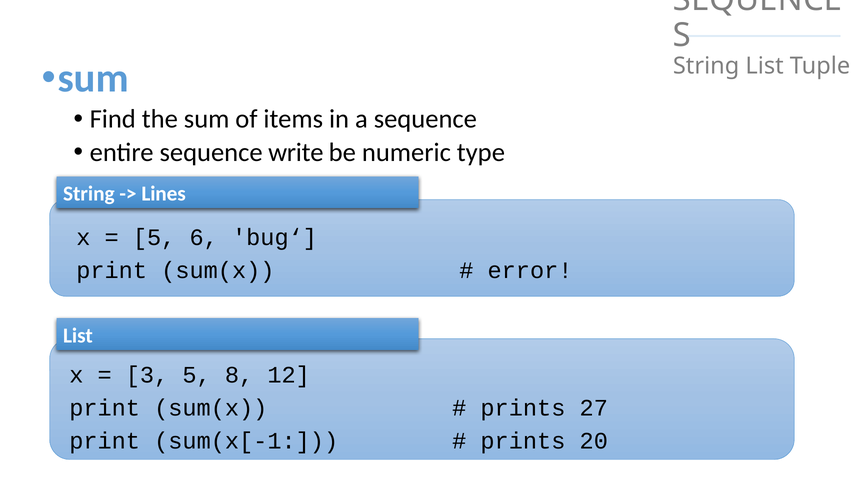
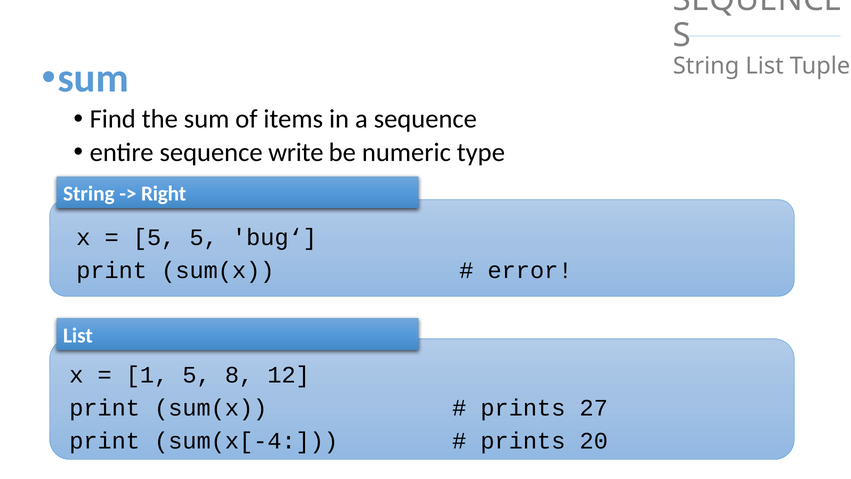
Lines: Lines -> Right
5 6: 6 -> 5
3: 3 -> 1
sum(x[-1: sum(x[-1 -> sum(x[-4
